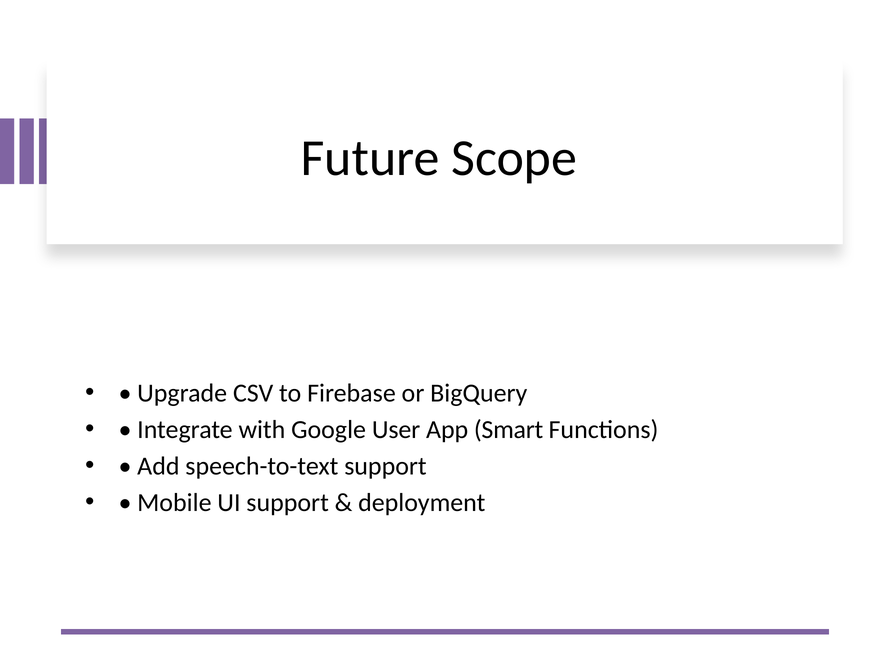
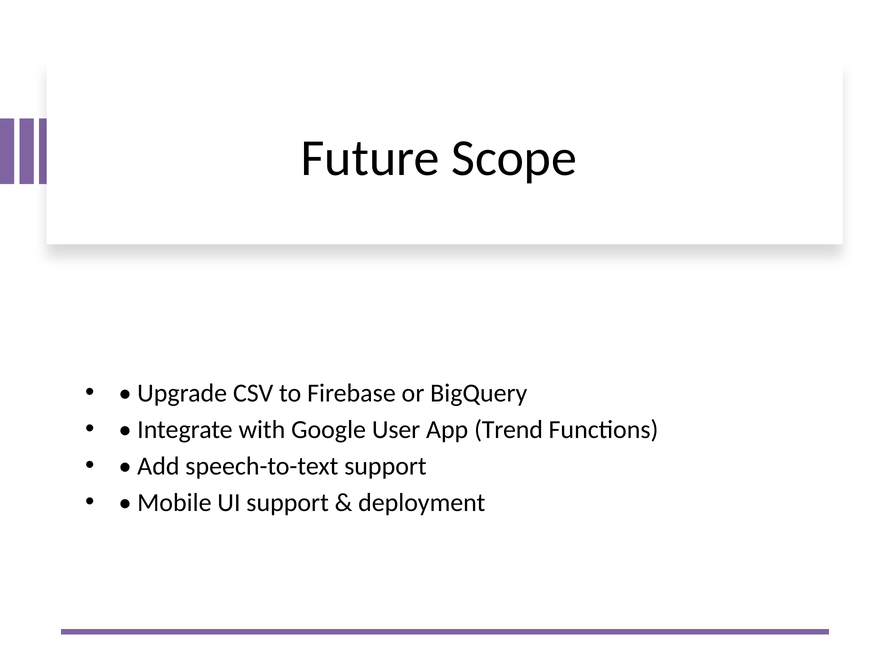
Smart: Smart -> Trend
